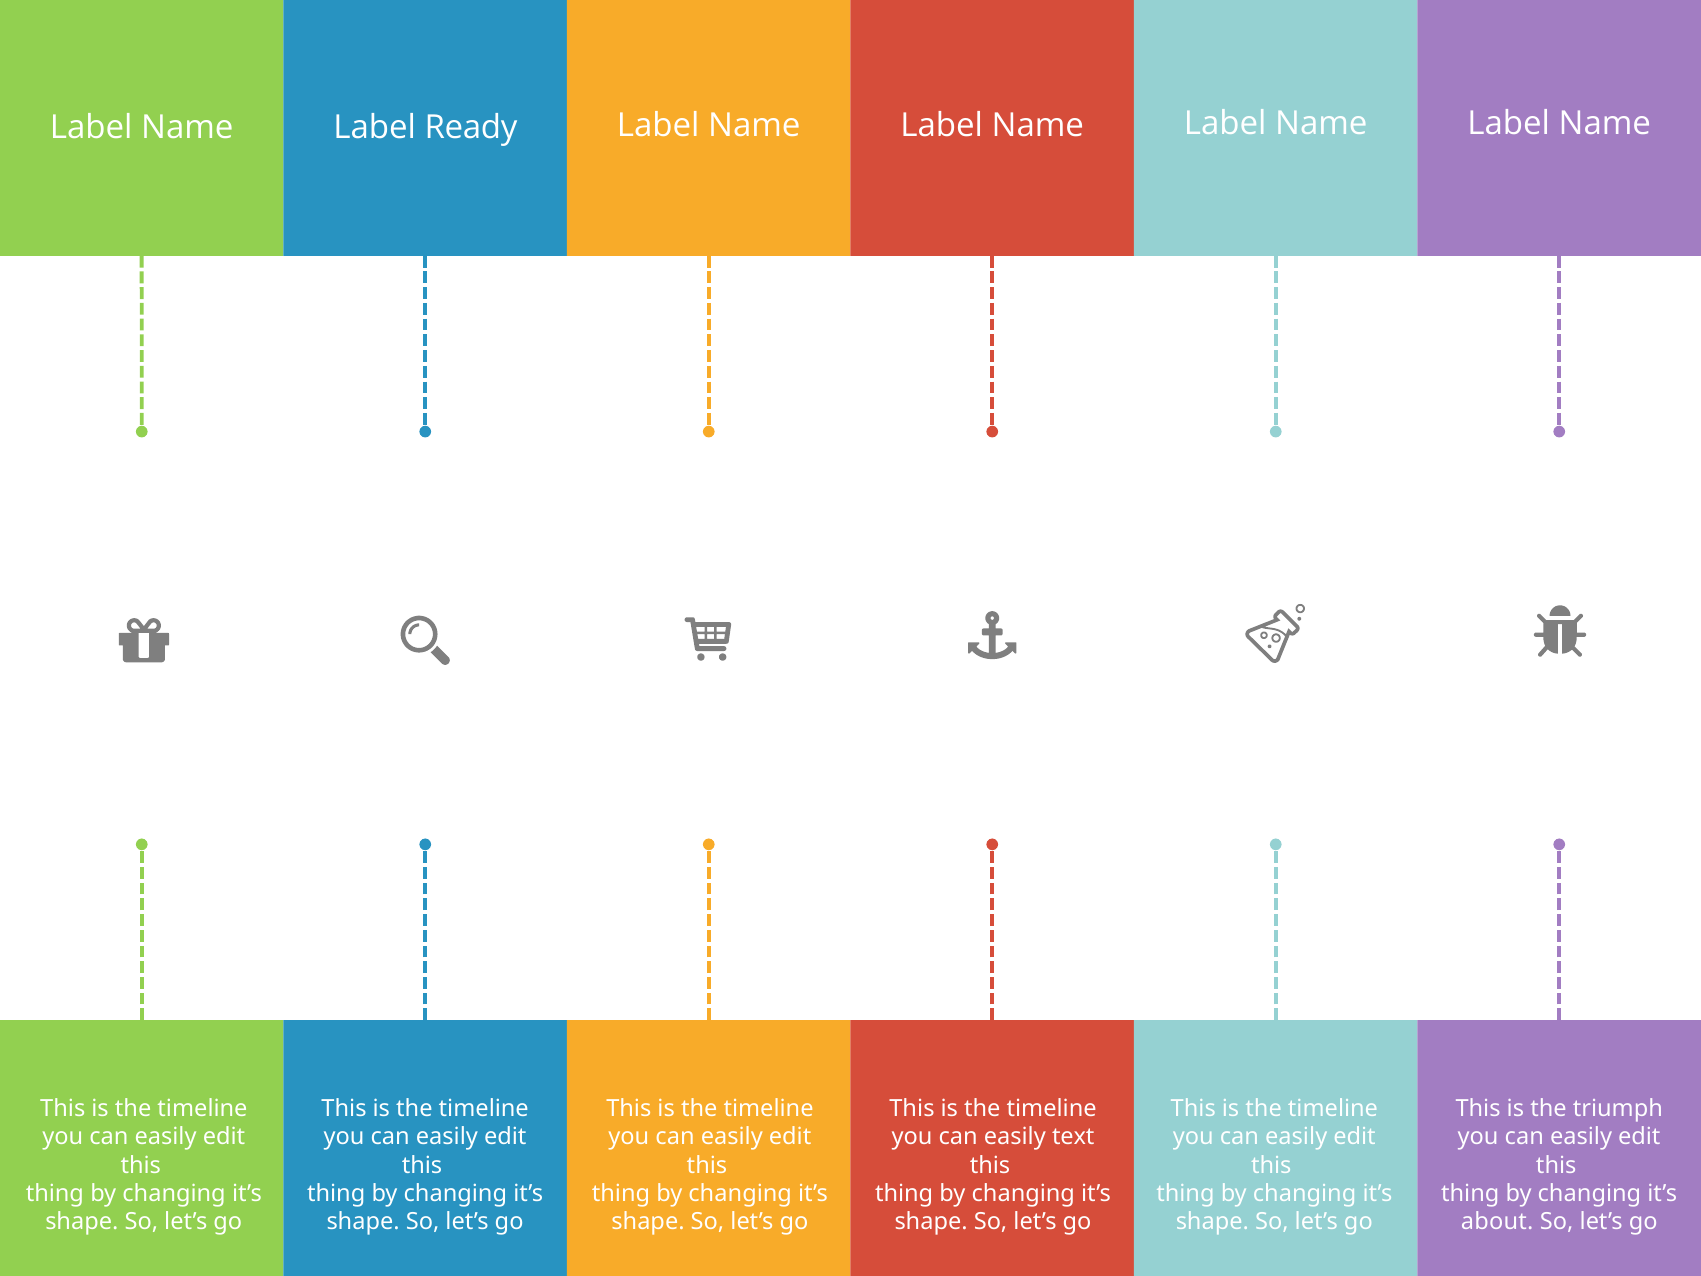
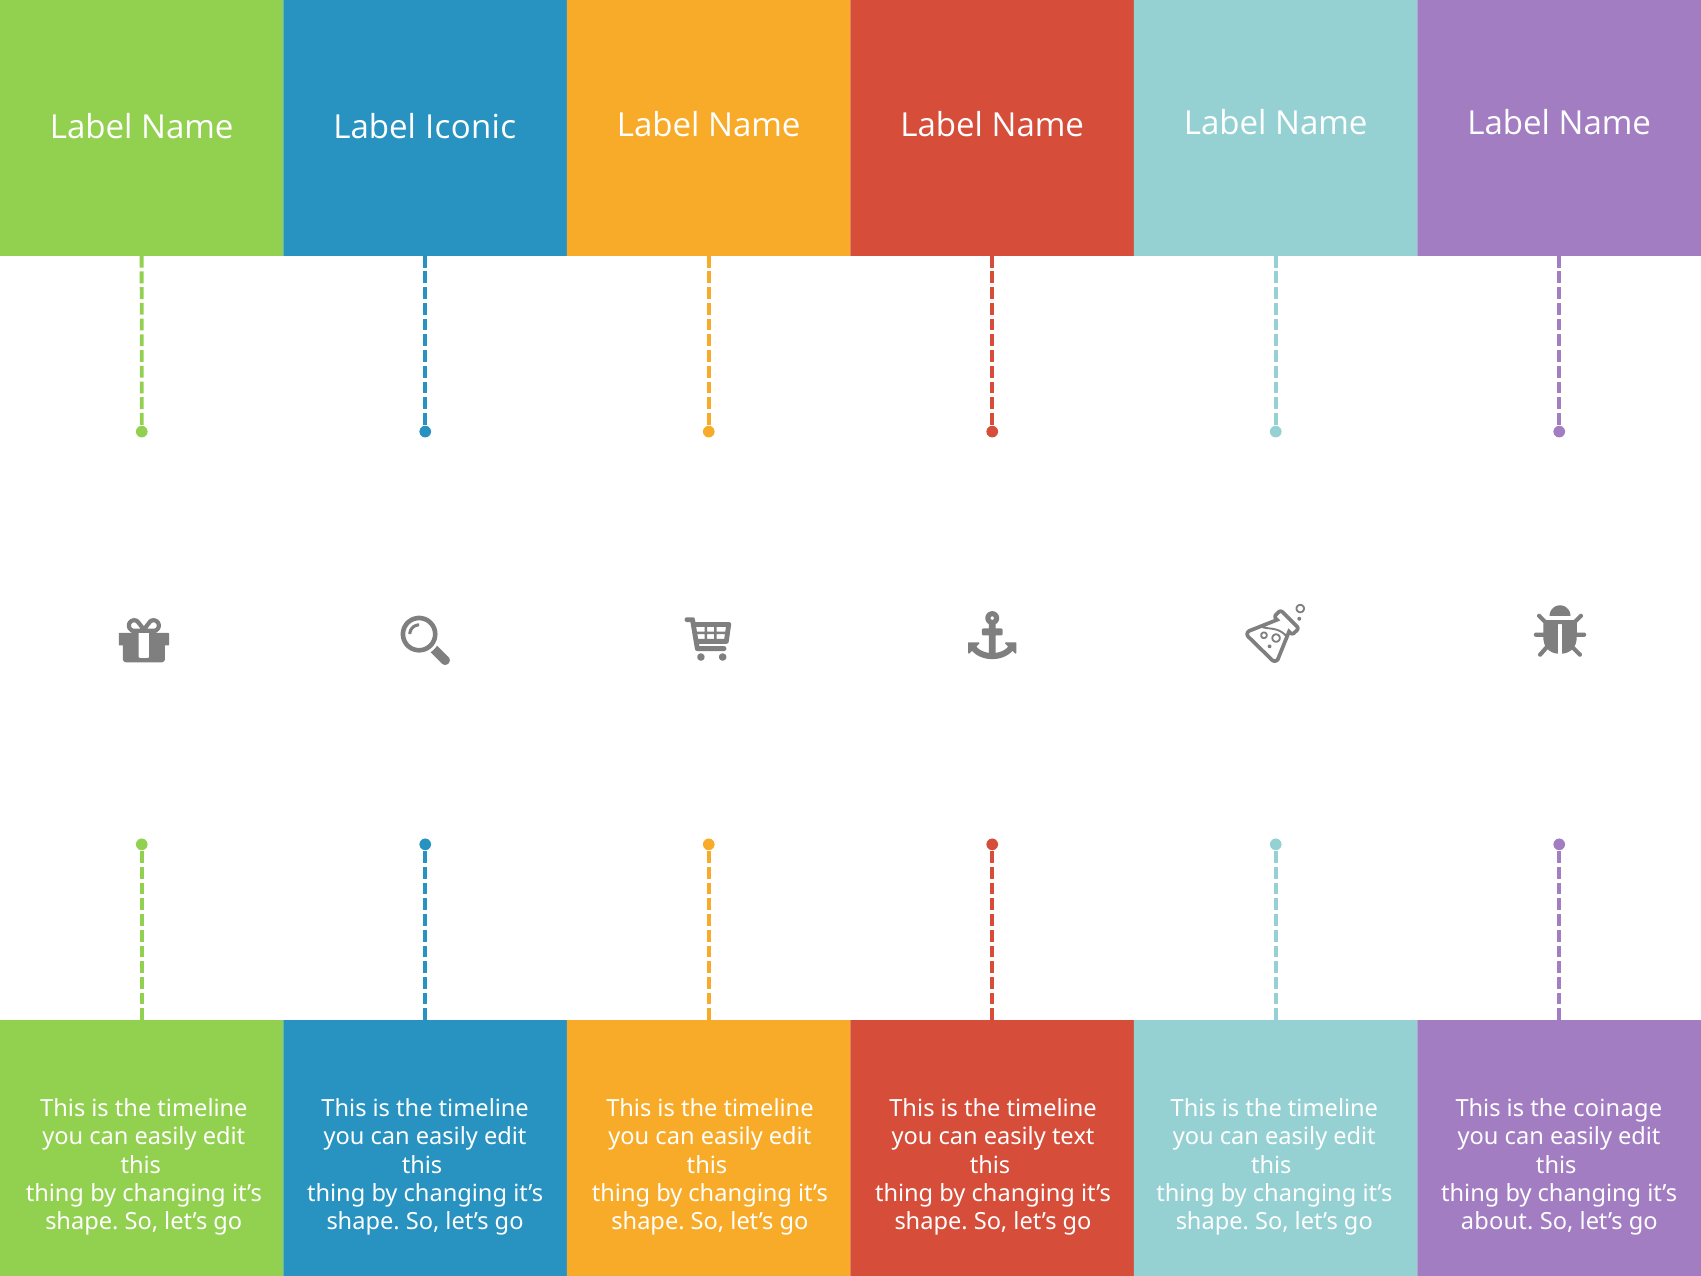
Ready: Ready -> Iconic
triumph: triumph -> coinage
